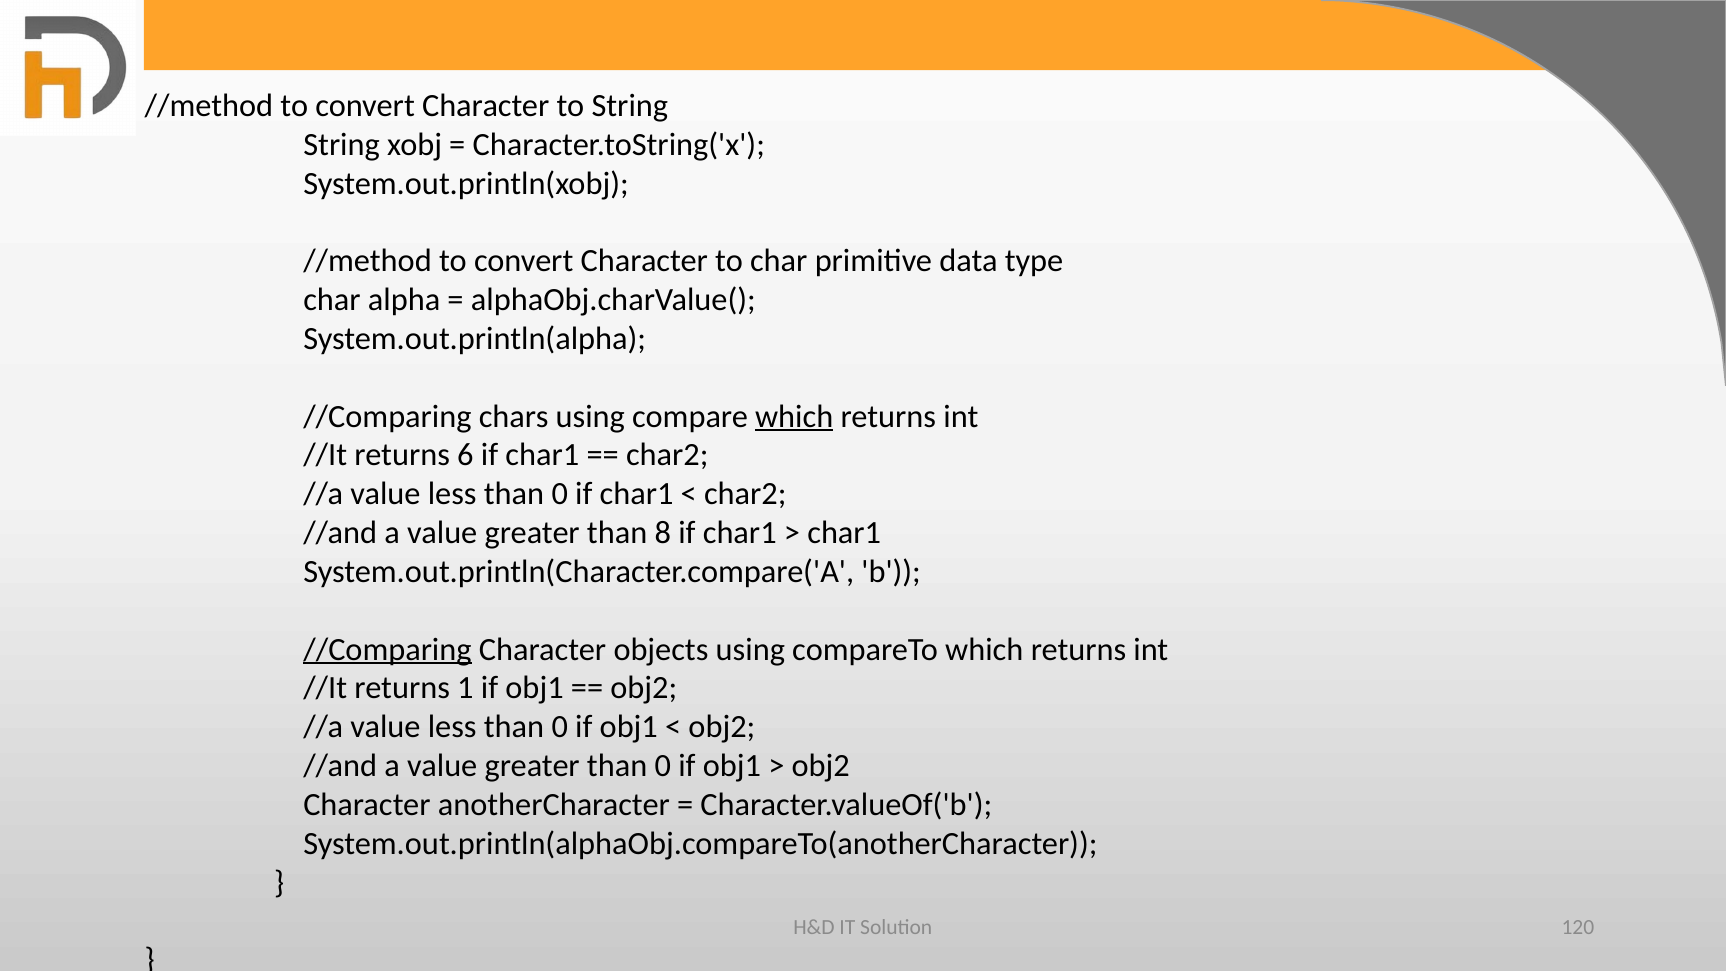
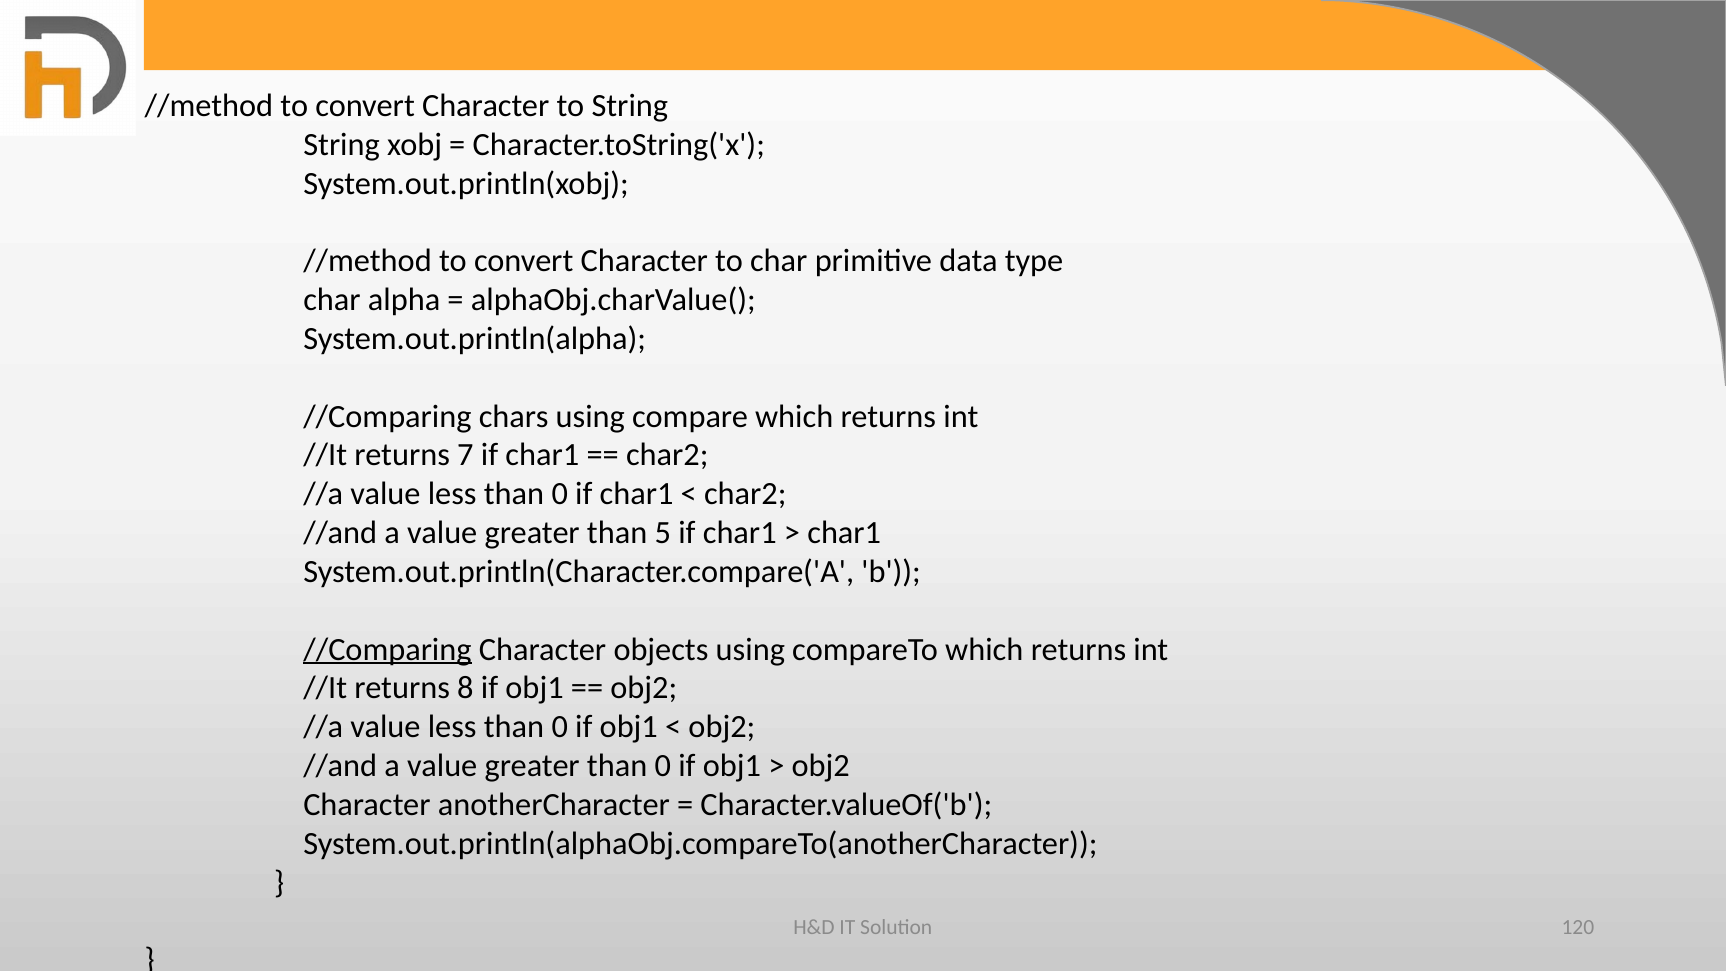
which at (794, 416) underline: present -> none
6: 6 -> 7
8: 8 -> 5
1: 1 -> 8
